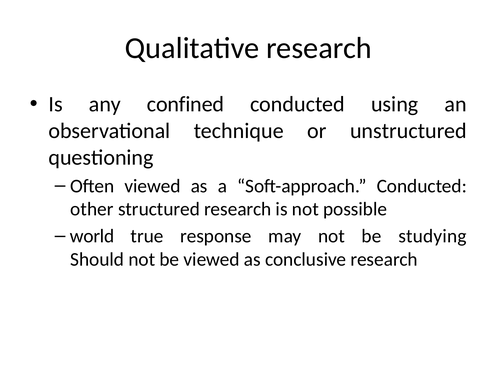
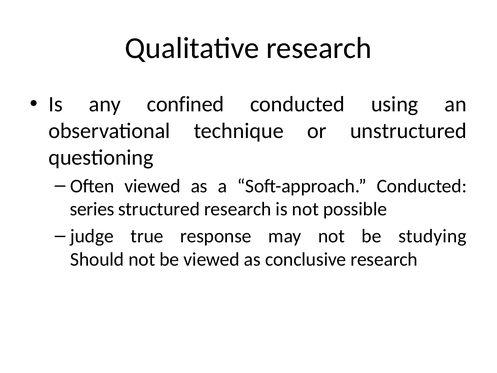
other: other -> series
world: world -> judge
